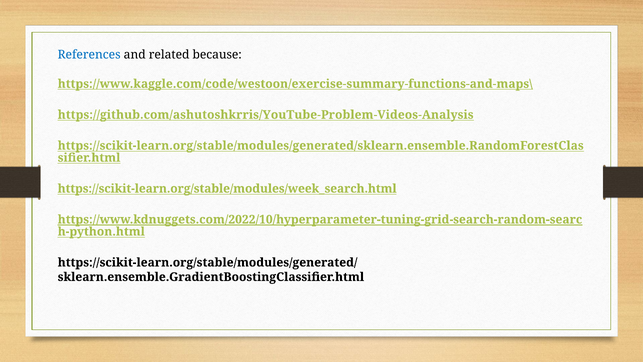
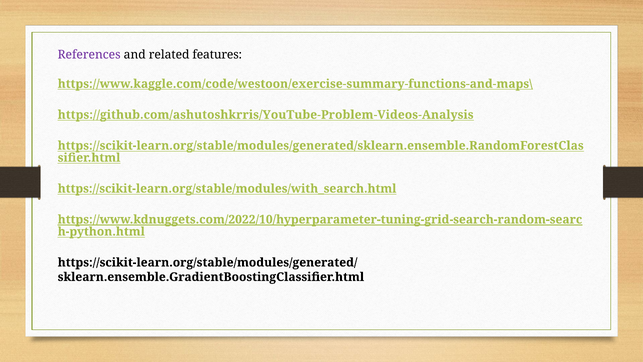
References colour: blue -> purple
because: because -> features
https://scikit-learn.org/stable/modules/week_search.html: https://scikit-learn.org/stable/modules/week_search.html -> https://scikit-learn.org/stable/modules/with_search.html
